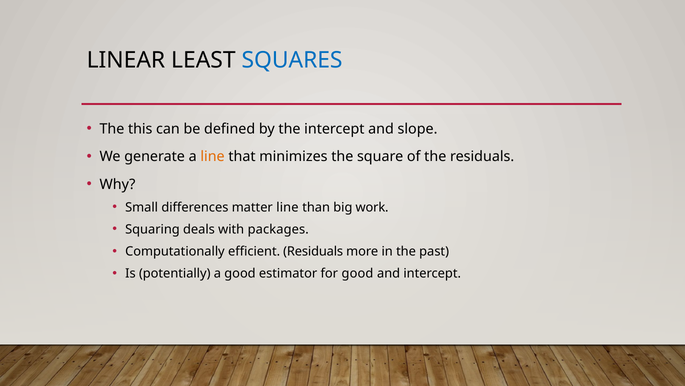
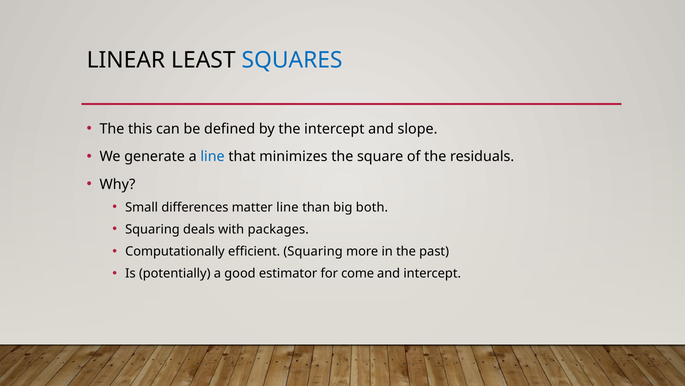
line at (213, 156) colour: orange -> blue
work: work -> both
efficient Residuals: Residuals -> Squaring
for good: good -> come
